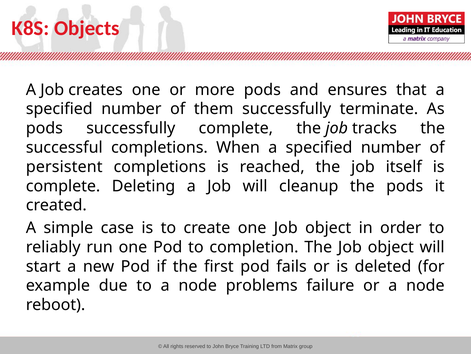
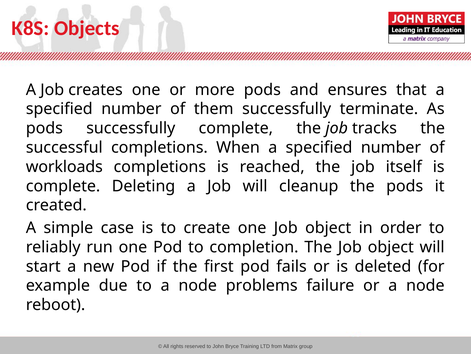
persistent: persistent -> workloads
